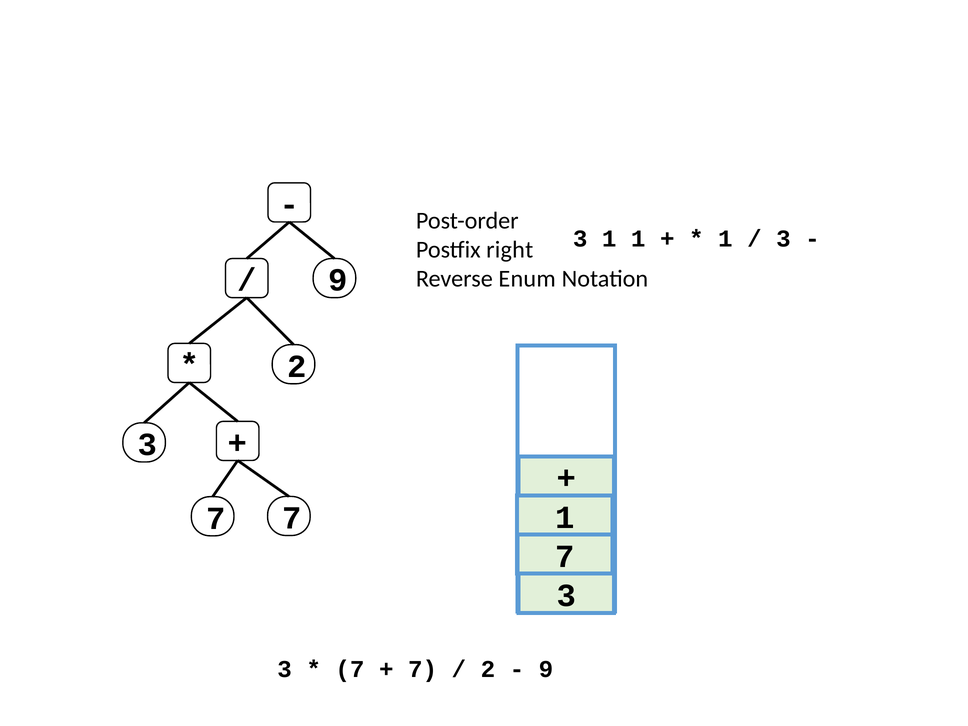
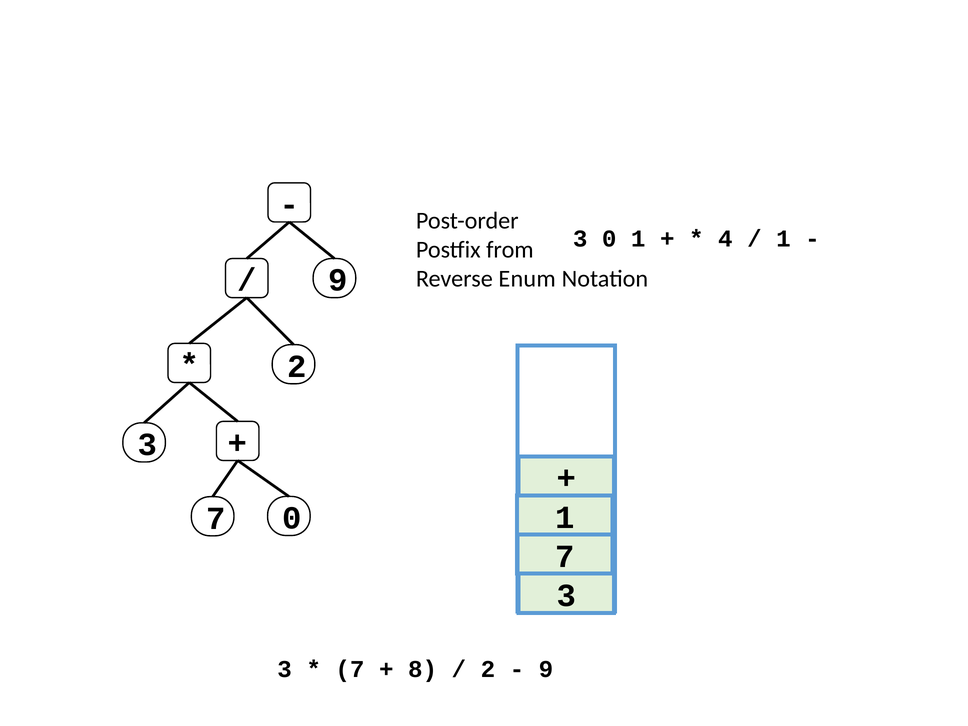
3 1: 1 -> 0
1 at (725, 239): 1 -> 4
3 at (783, 239): 3 -> 1
right: right -> from
7 7: 7 -> 0
7 at (423, 669): 7 -> 8
